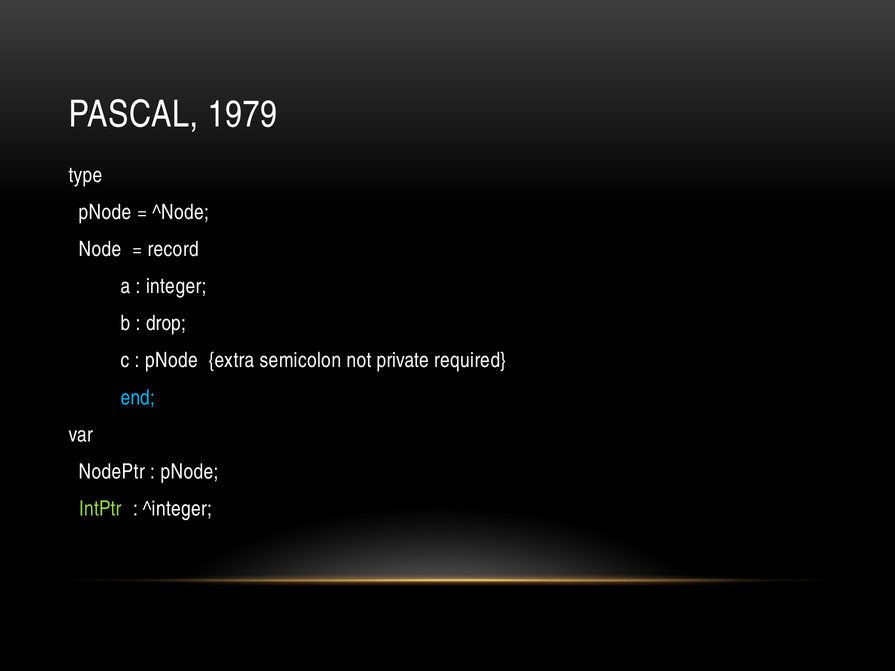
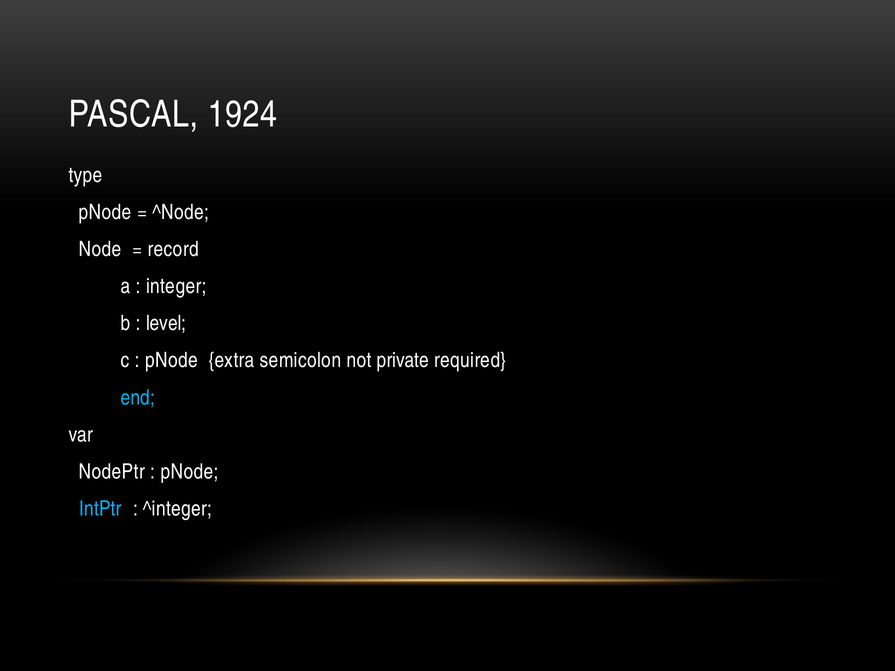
1979: 1979 -> 1924
drop: drop -> level
IntPtr colour: light green -> light blue
